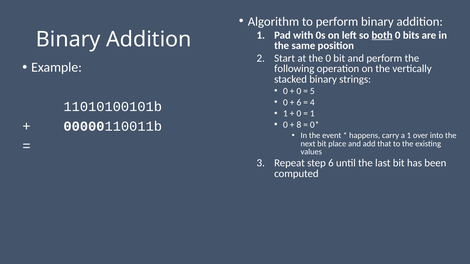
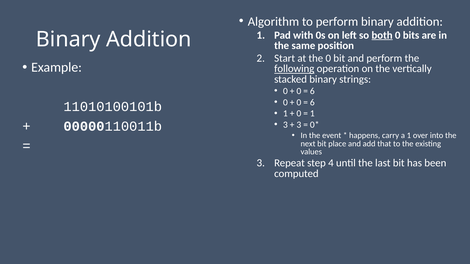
following underline: none -> present
5 at (312, 91): 5 -> 6
6 at (299, 102): 6 -> 0
4 at (312, 102): 4 -> 6
0 at (285, 125): 0 -> 3
8 at (299, 125): 8 -> 3
step 6: 6 -> 4
